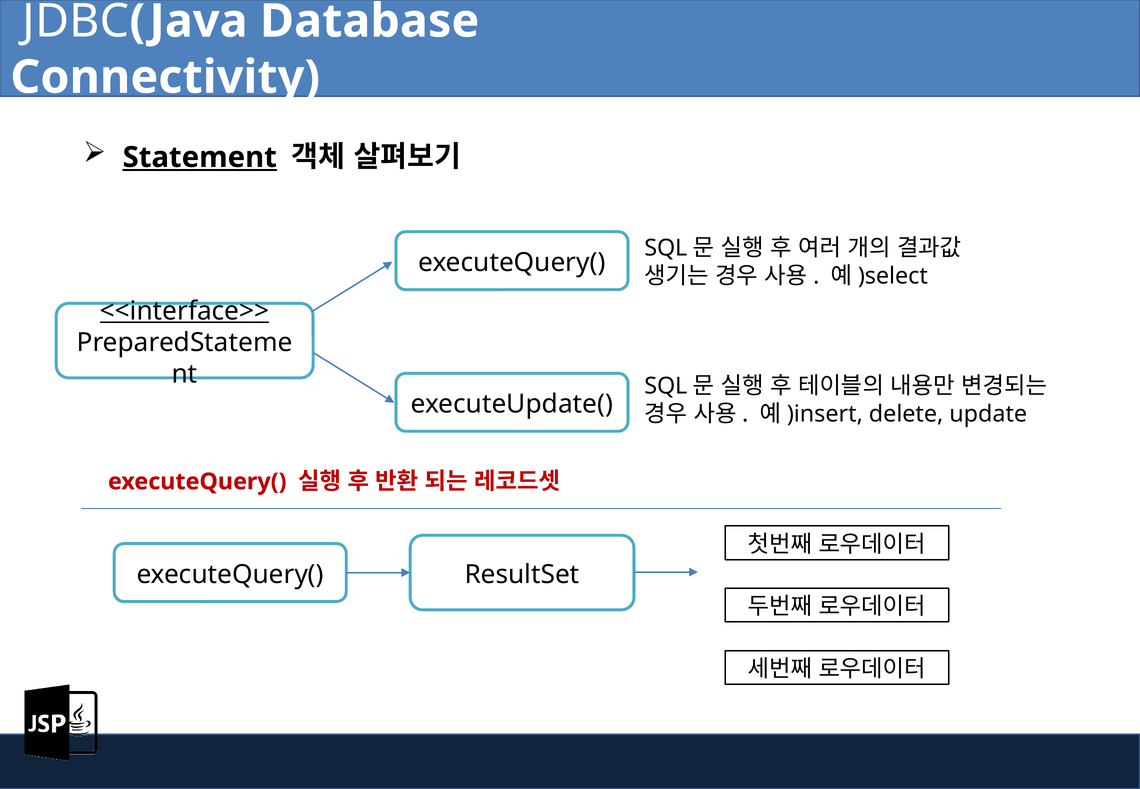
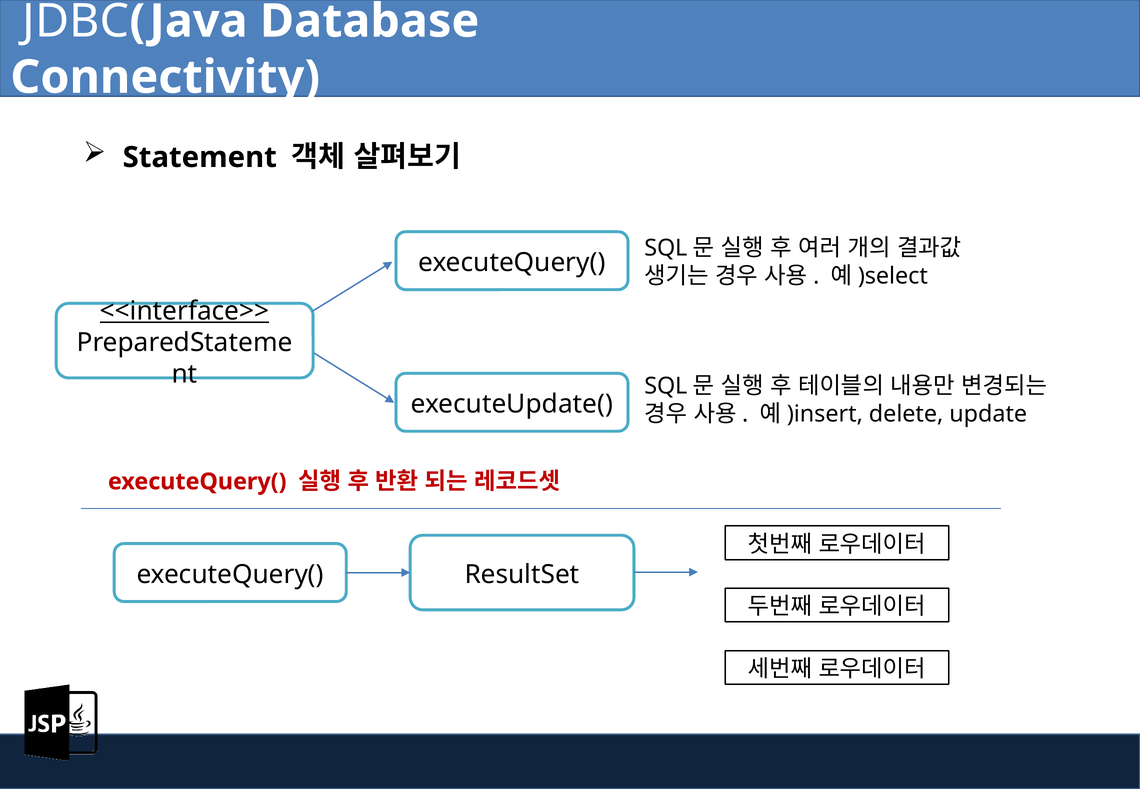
Statement underline: present -> none
